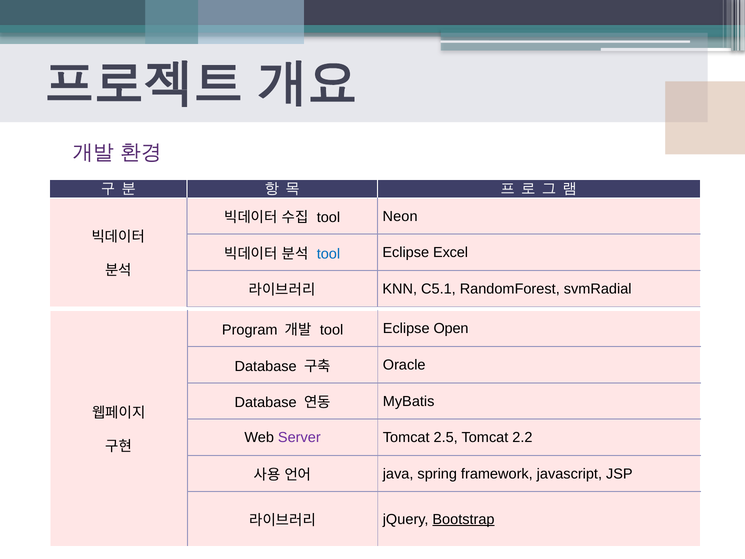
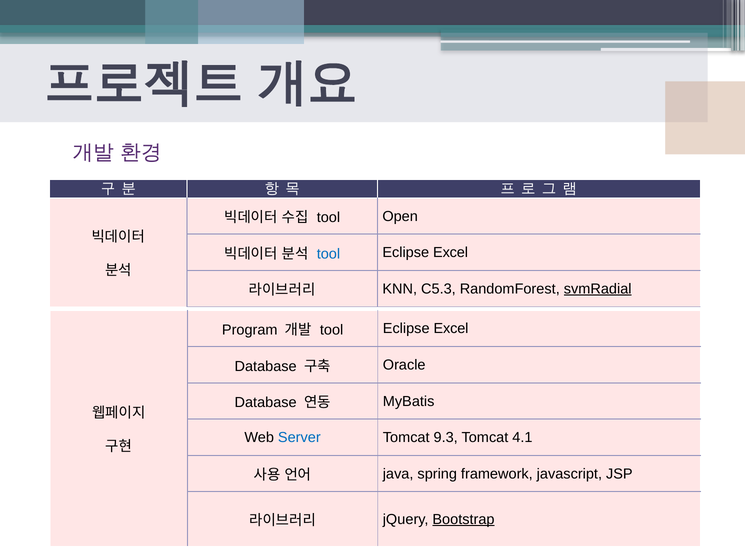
Neon: Neon -> Open
C5.1: C5.1 -> C5.3
svmRadial underline: none -> present
Open at (451, 329): Open -> Excel
Server colour: purple -> blue
2.5: 2.5 -> 9.3
2.2: 2.2 -> 4.1
